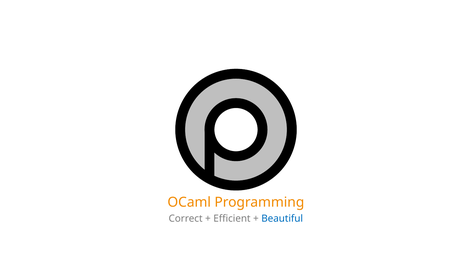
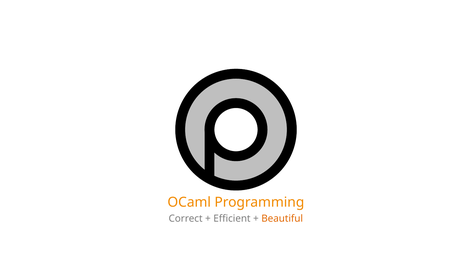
Beautiful colour: blue -> orange
